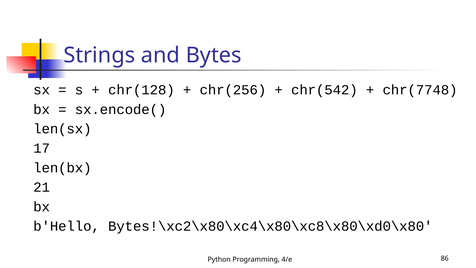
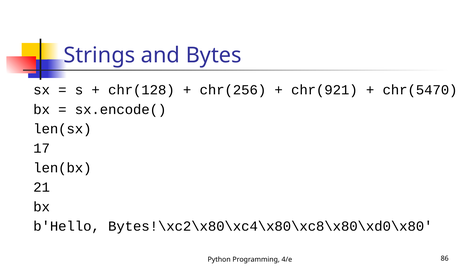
chr(542: chr(542 -> chr(921
chr(7748: chr(7748 -> chr(5470
